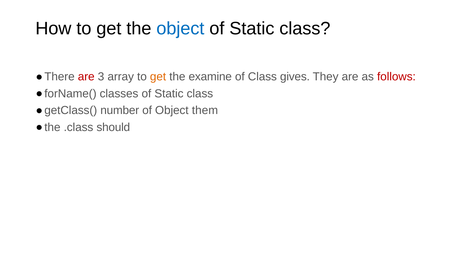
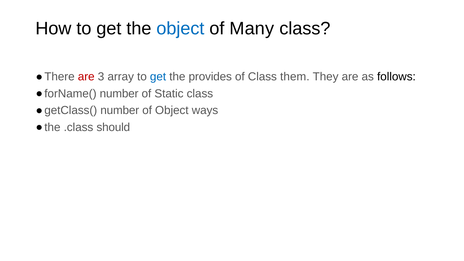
Static at (252, 29): Static -> Many
get at (158, 77) colour: orange -> blue
examine: examine -> provides
gives: gives -> them
follows colour: red -> black
classes at (119, 94): classes -> number
them: them -> ways
